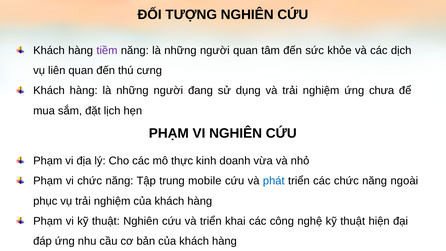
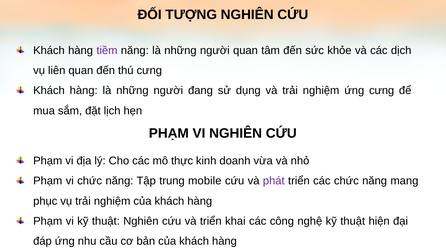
ứng chưa: chưa -> cưng
phát colour: blue -> purple
ngoài: ngoài -> mang
